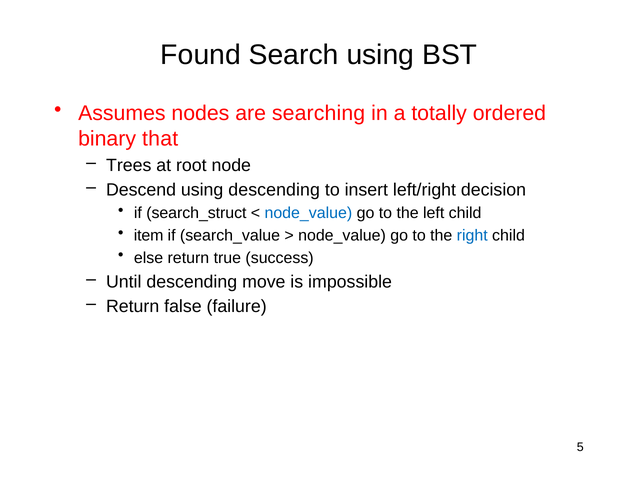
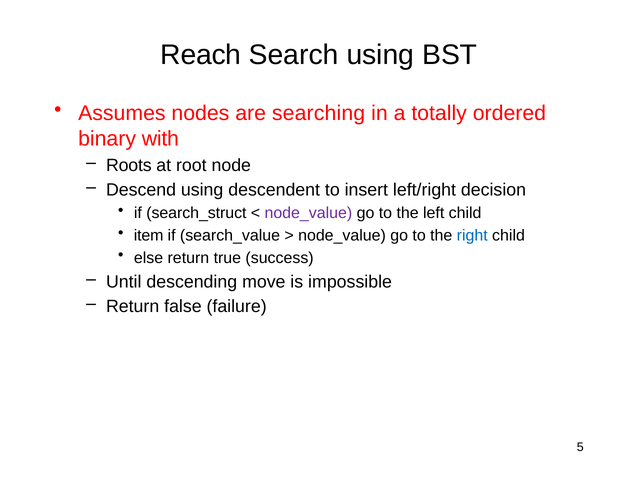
Found: Found -> Reach
that: that -> with
Trees: Trees -> Roots
using descending: descending -> descendent
node_value at (308, 213) colour: blue -> purple
